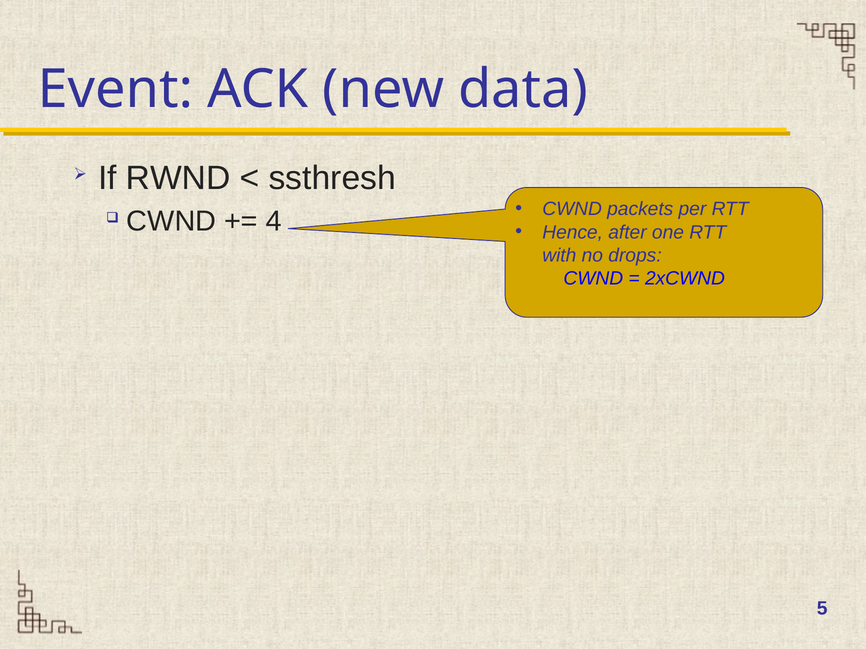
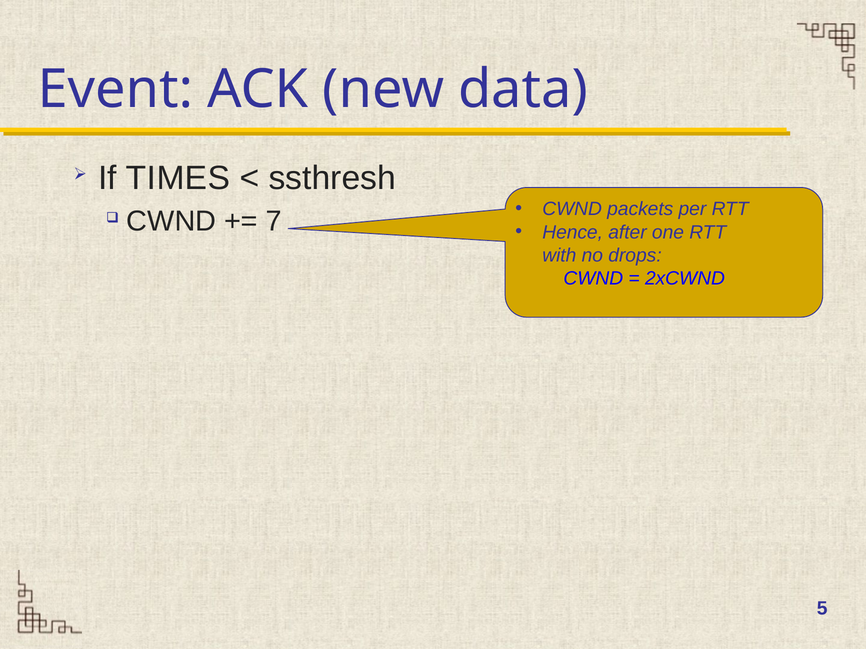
RWND: RWND -> TIMES
4: 4 -> 7
